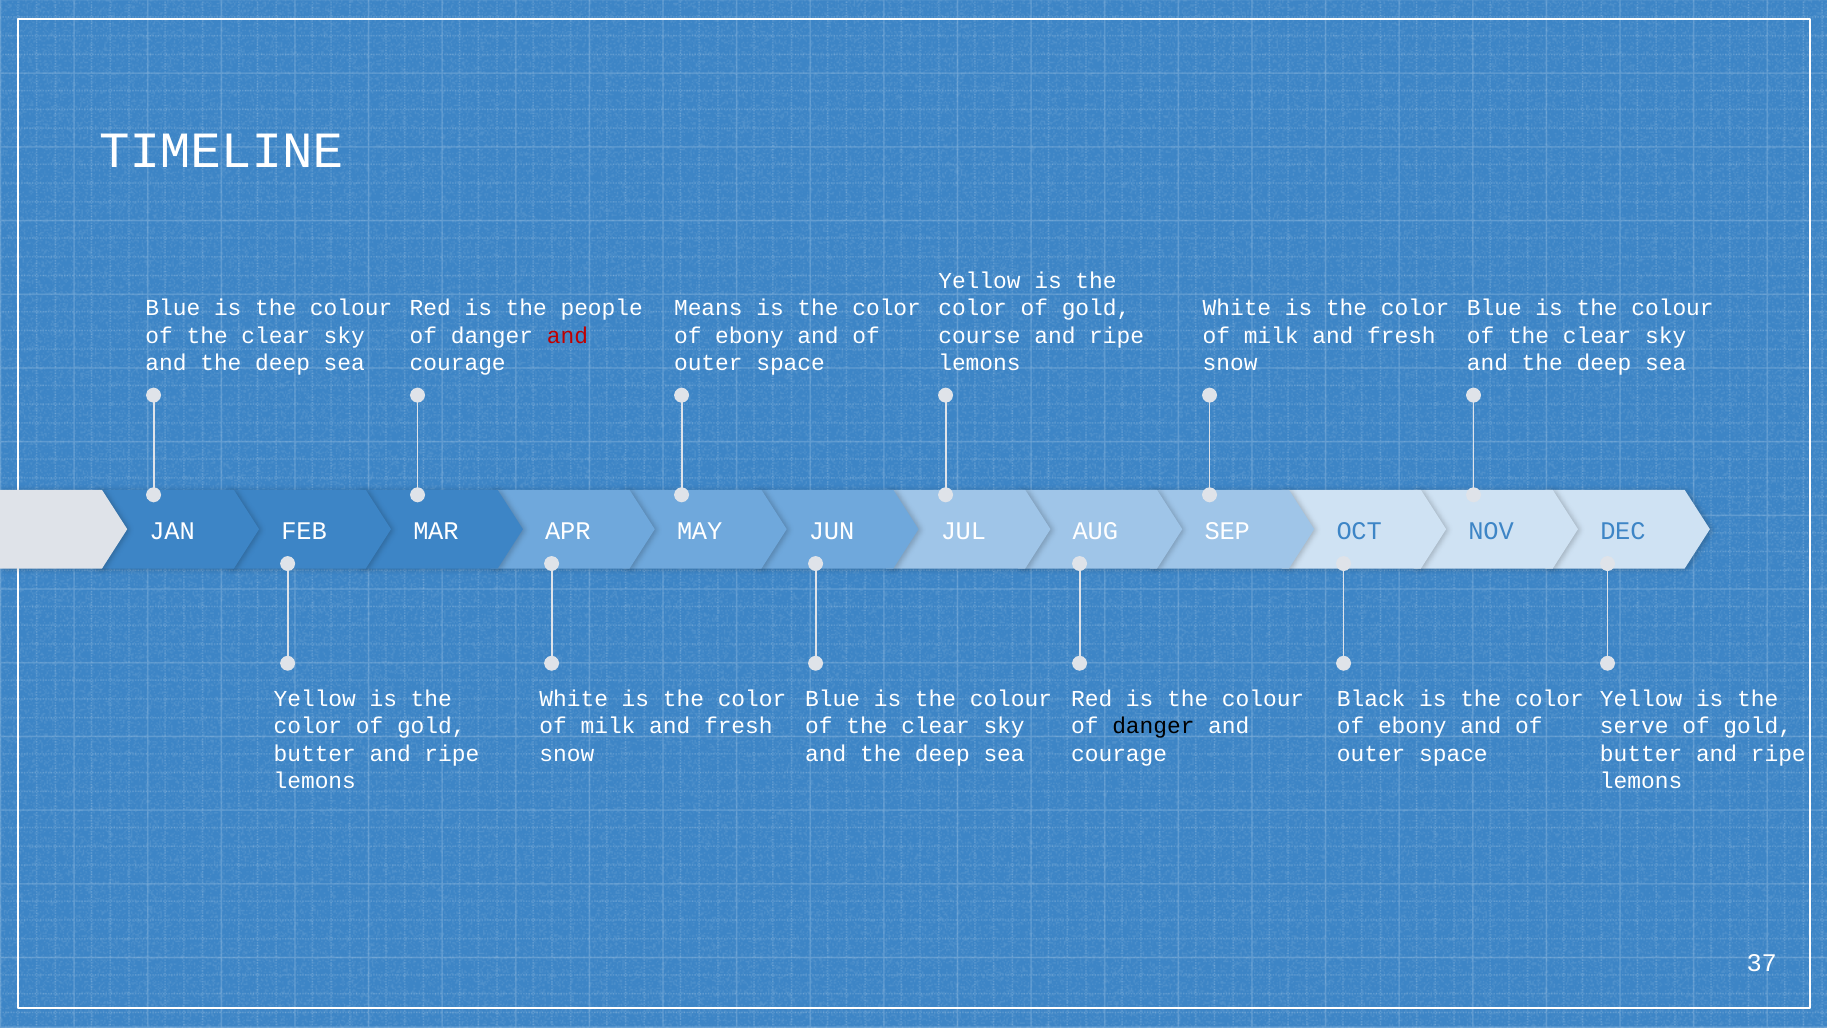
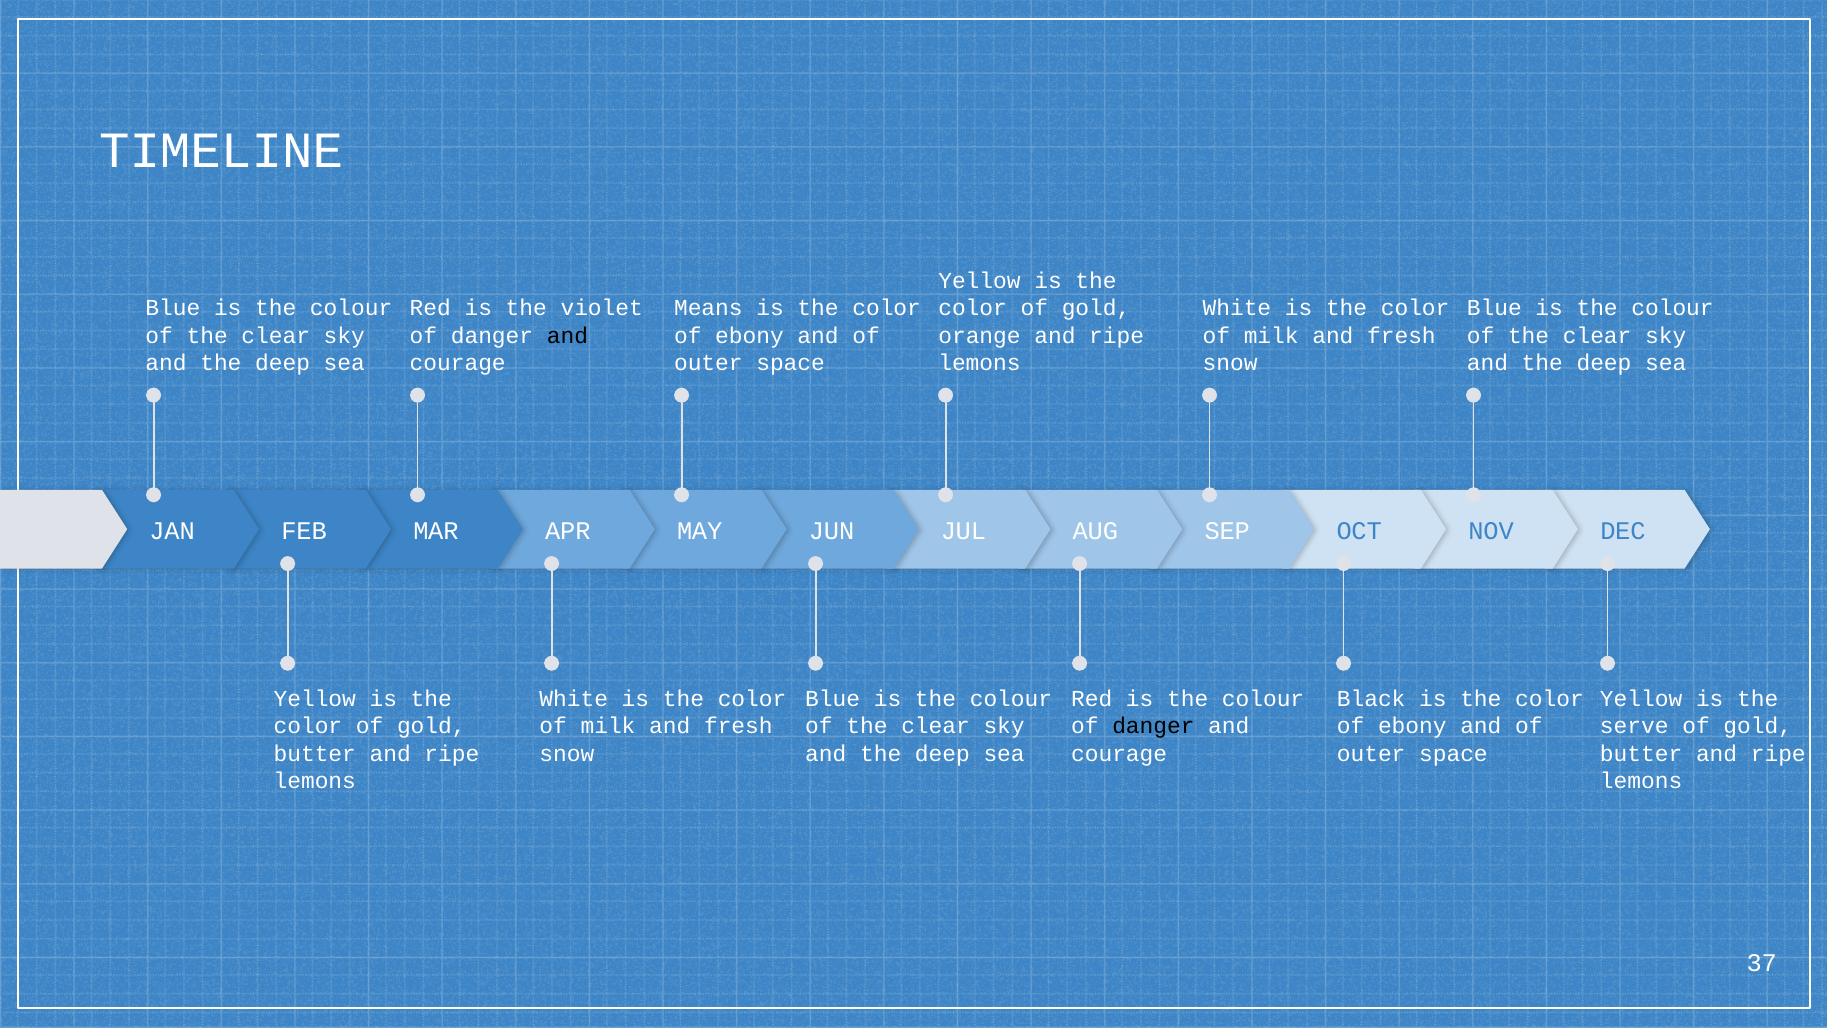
people: people -> violet
and at (567, 336) colour: red -> black
course: course -> orange
